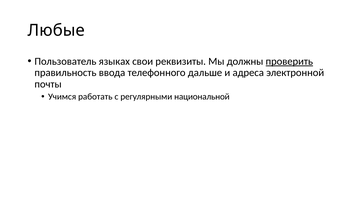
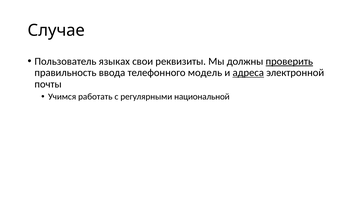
Любые: Любые -> Случае
дальше: дальше -> модель
адреса underline: none -> present
